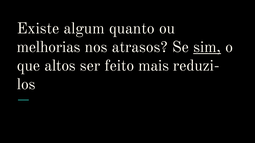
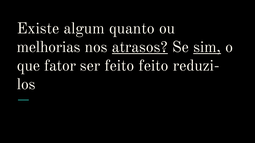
atrasos underline: none -> present
altos: altos -> fator
feito mais: mais -> feito
